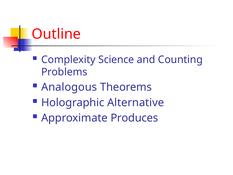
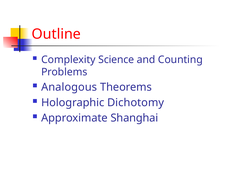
Alternative: Alternative -> Dichotomy
Produces: Produces -> Shanghai
